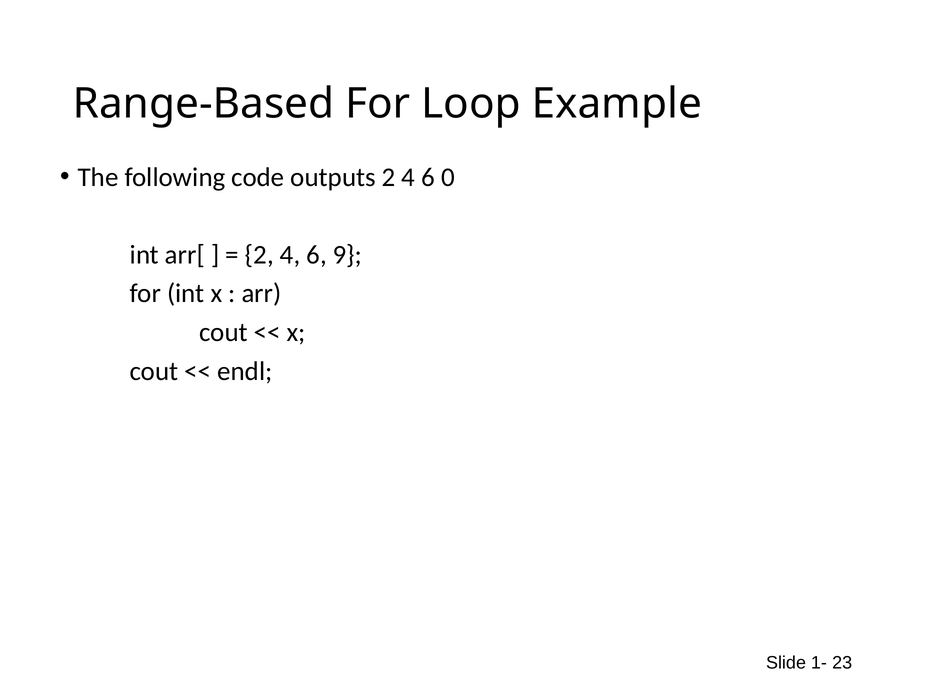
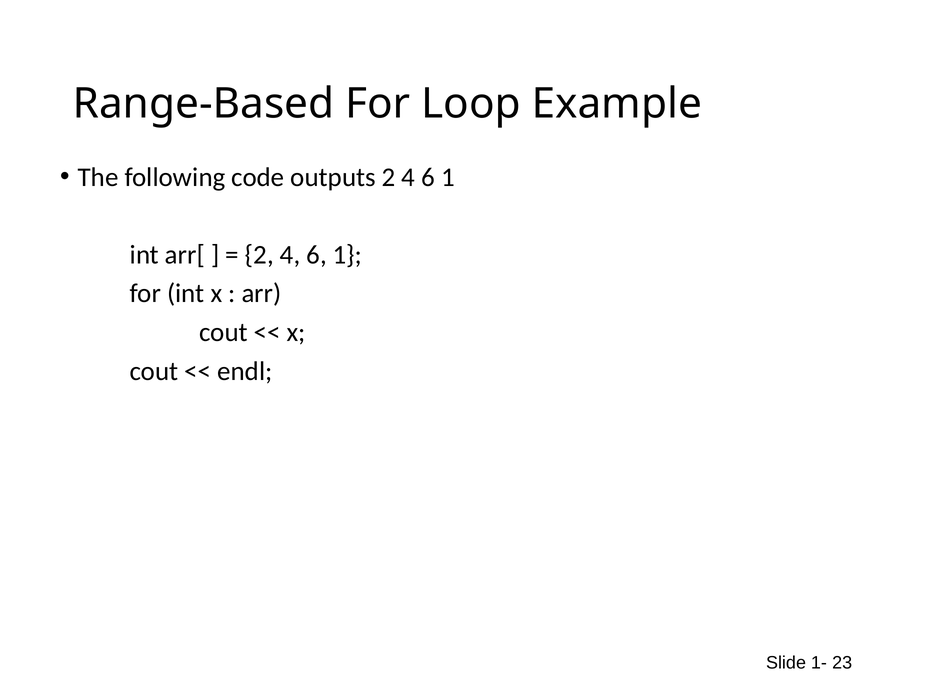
0 at (448, 177): 0 -> 1
9 at (347, 255): 9 -> 1
